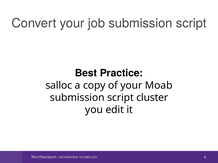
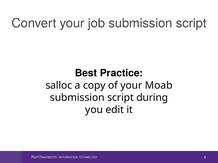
cluster: cluster -> during
